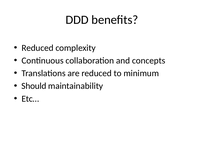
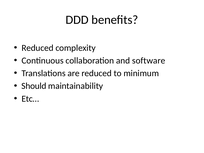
concepts: concepts -> software
